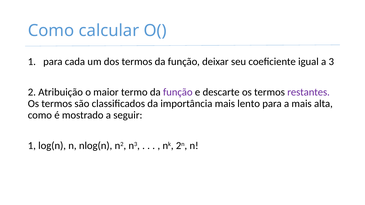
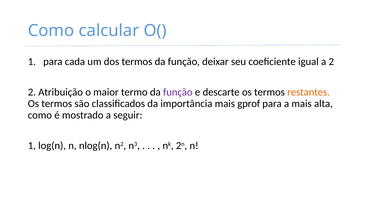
a 3: 3 -> 2
restantes colour: purple -> orange
lento: lento -> gprof
